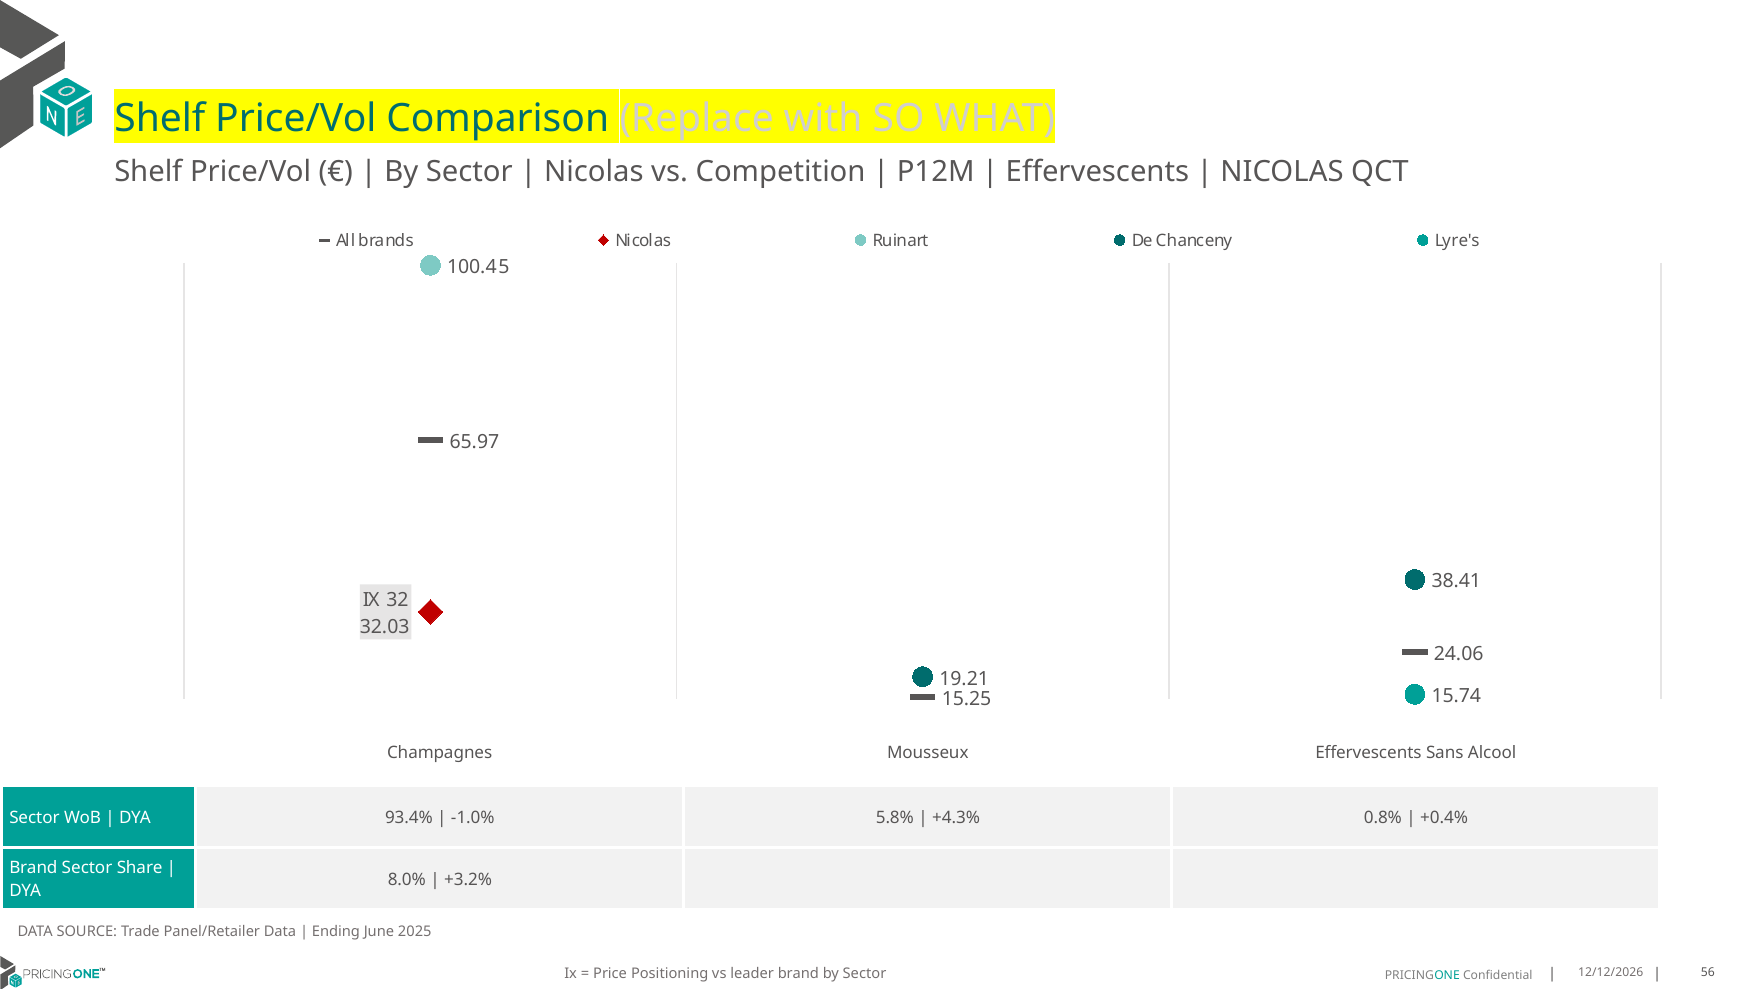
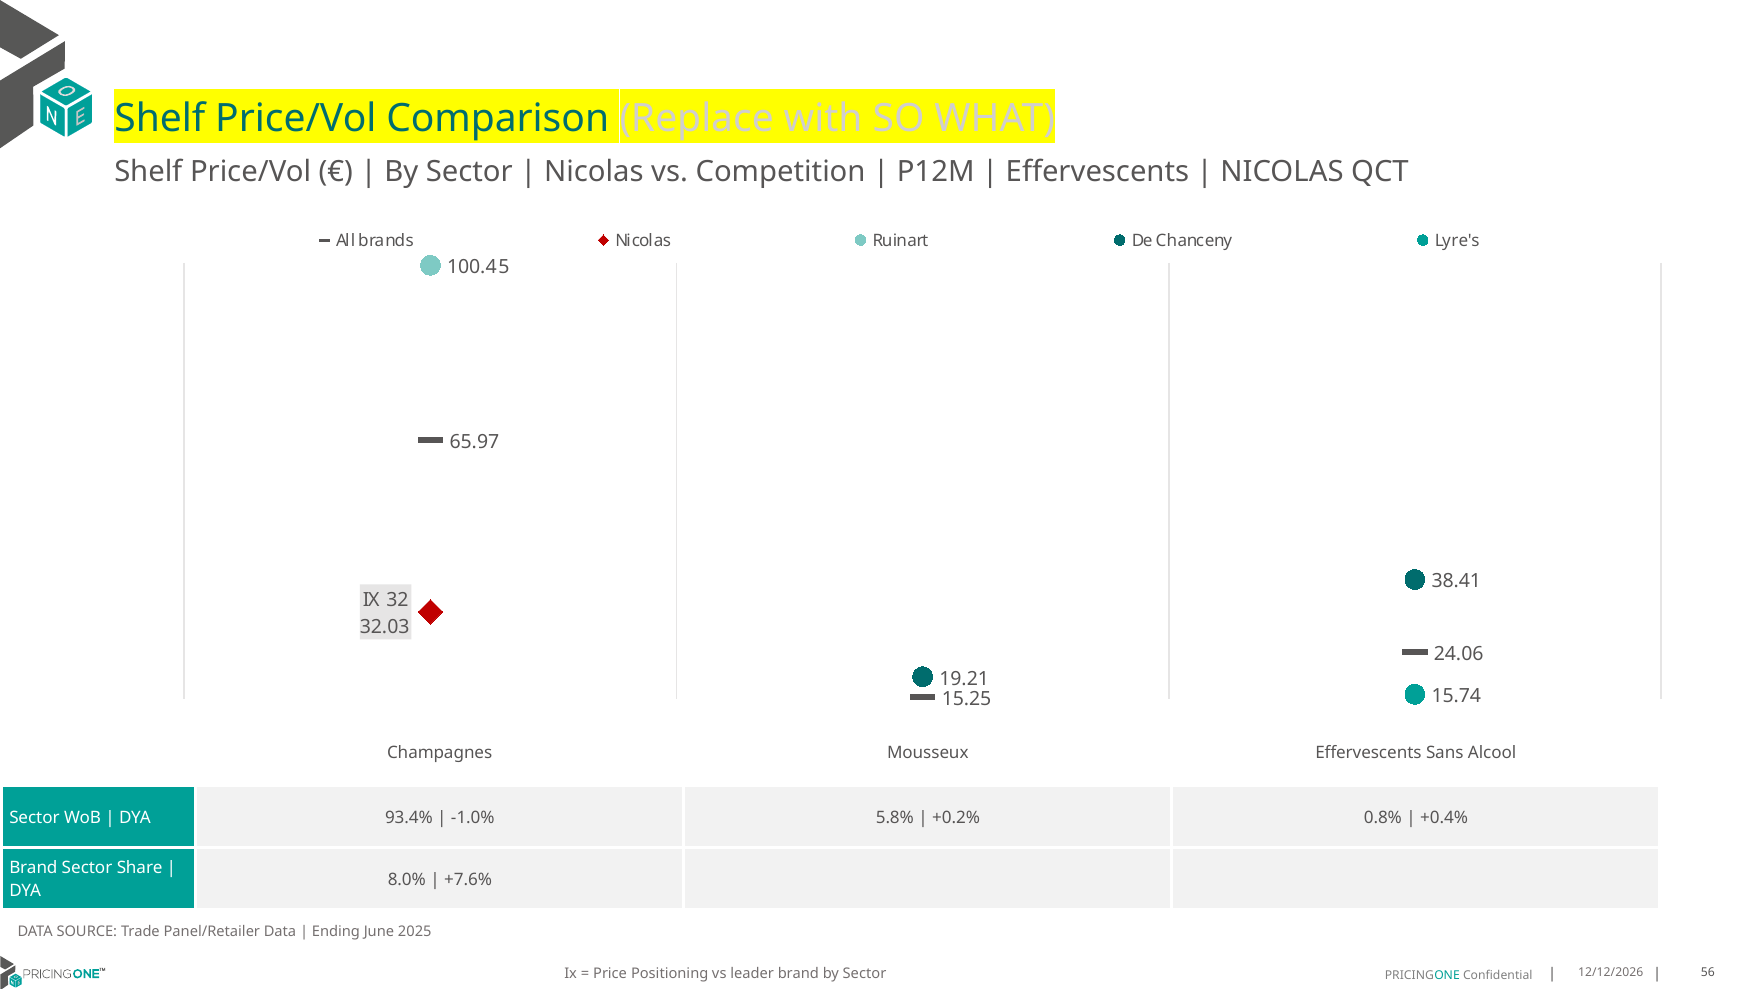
+4.3%: +4.3% -> +0.2%
+3.2%: +3.2% -> +7.6%
